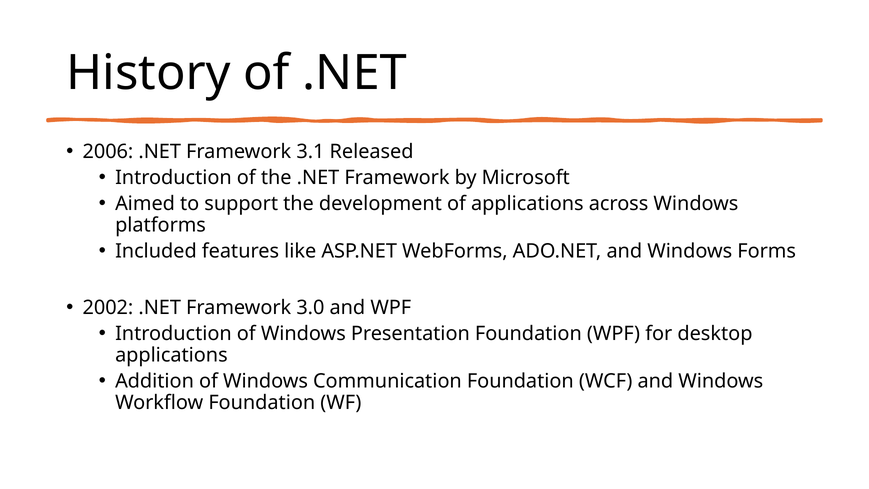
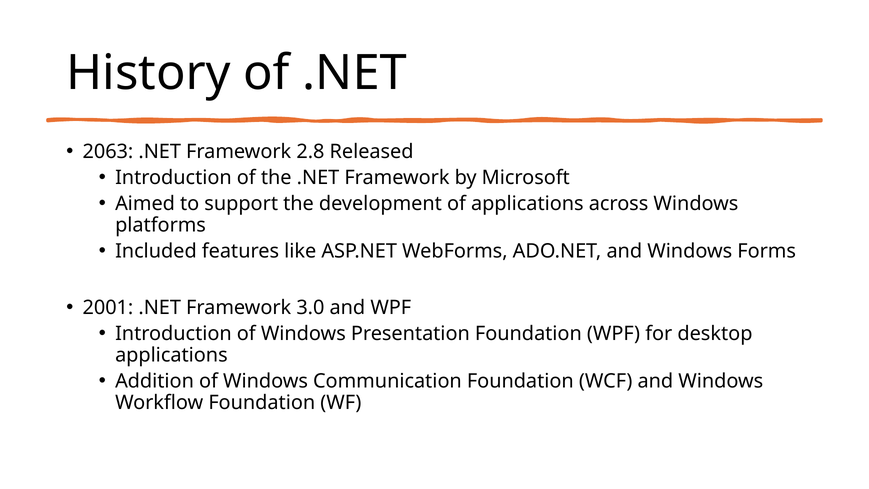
2006: 2006 -> 2063
3.1: 3.1 -> 2.8
2002: 2002 -> 2001
